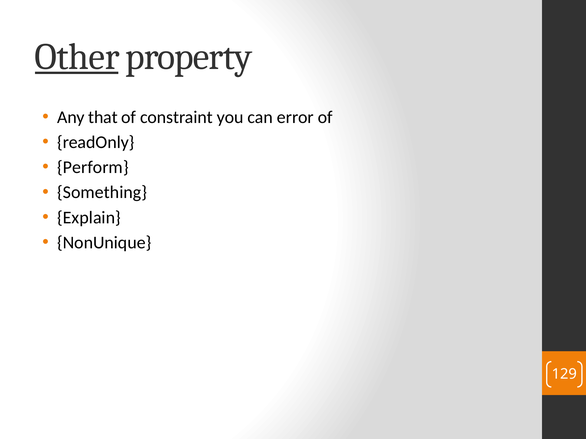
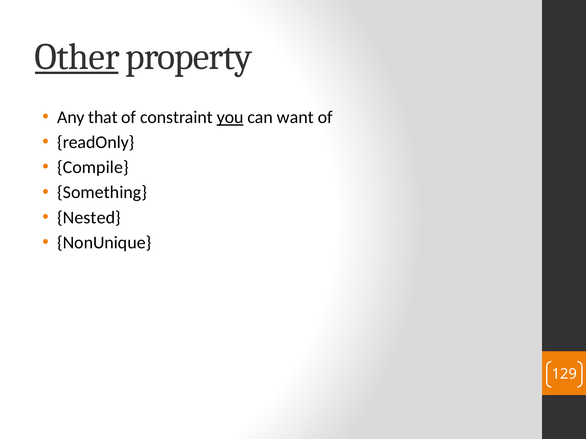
you underline: none -> present
error: error -> want
Perform: Perform -> Compile
Explain: Explain -> Nested
